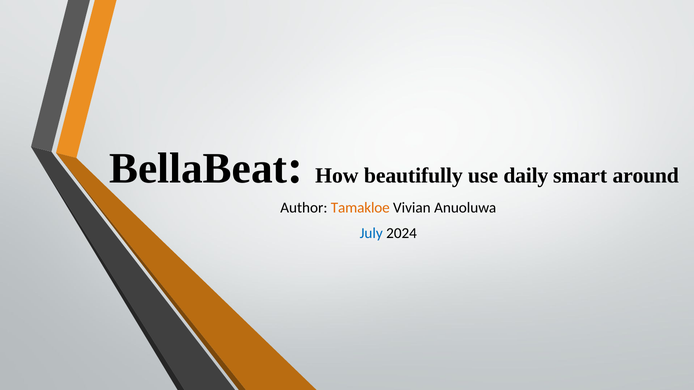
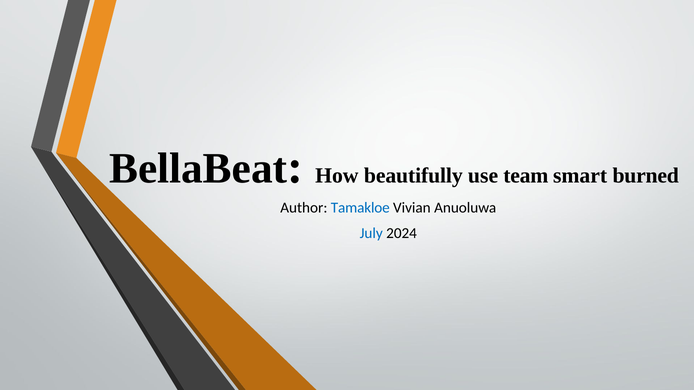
daily: daily -> team
around: around -> burned
Tamakloe colour: orange -> blue
